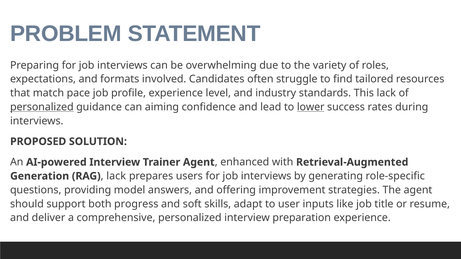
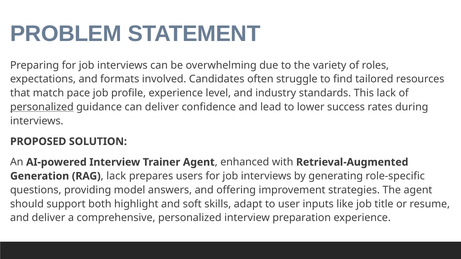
can aiming: aiming -> deliver
lower underline: present -> none
progress: progress -> highlight
